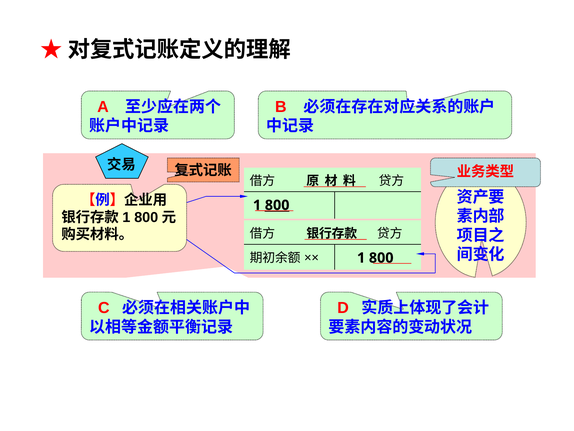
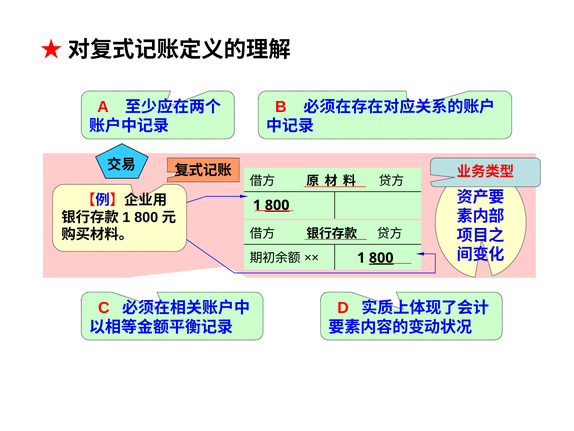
800 at (381, 258) underline: none -> present
